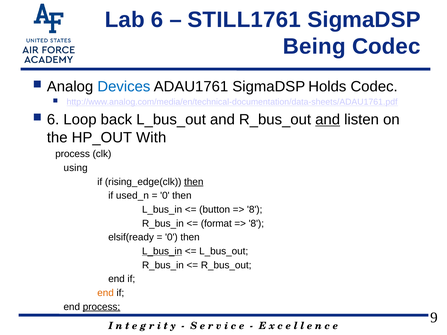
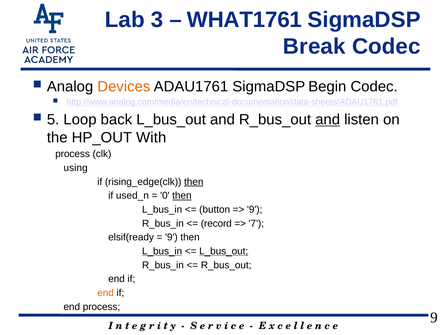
Lab 6: 6 -> 3
STILL1761: STILL1761 -> WHAT1761
Being: Being -> Break
Devices colour: blue -> orange
Holds: Holds -> Begin
6 at (53, 120): 6 -> 5
then at (182, 196) underline: none -> present
8 at (255, 210): 8 -> 9
format: format -> record
8 at (256, 224): 8 -> 7
0 at (171, 238): 0 -> 9
L_bus_out at (224, 251) underline: none -> present
process at (101, 307) underline: present -> none
